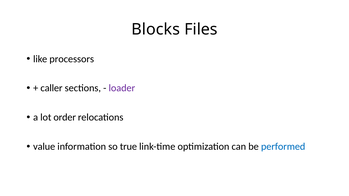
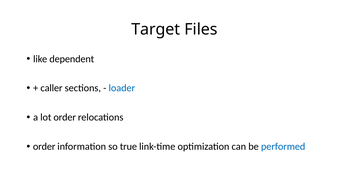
Blocks: Blocks -> Target
processors: processors -> dependent
loader colour: purple -> blue
value at (44, 147): value -> order
